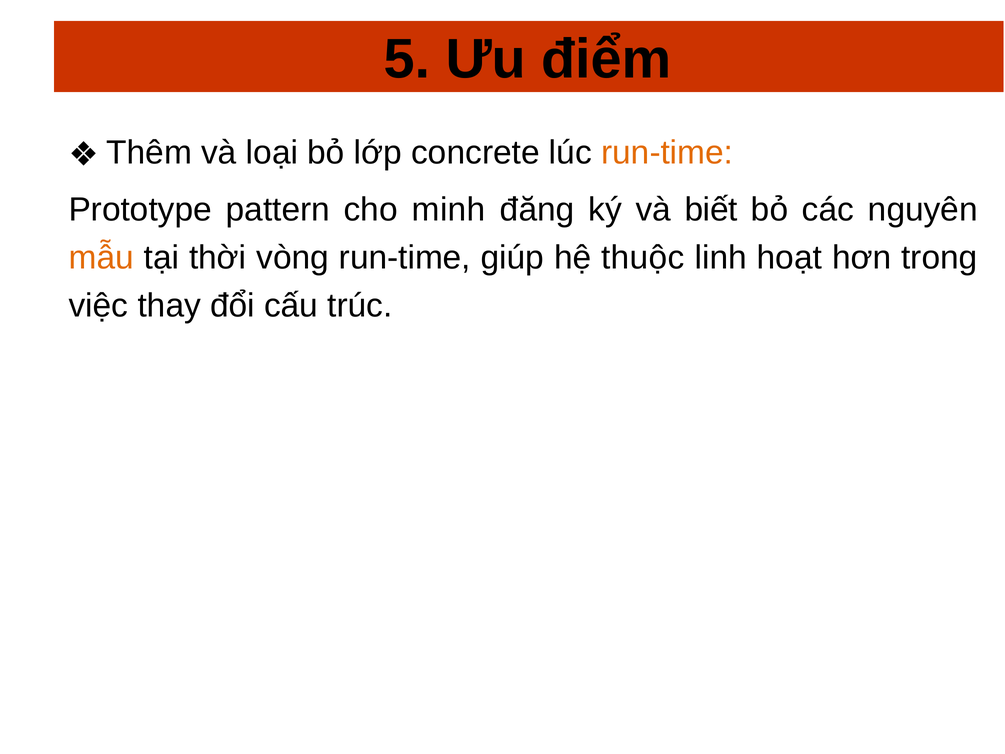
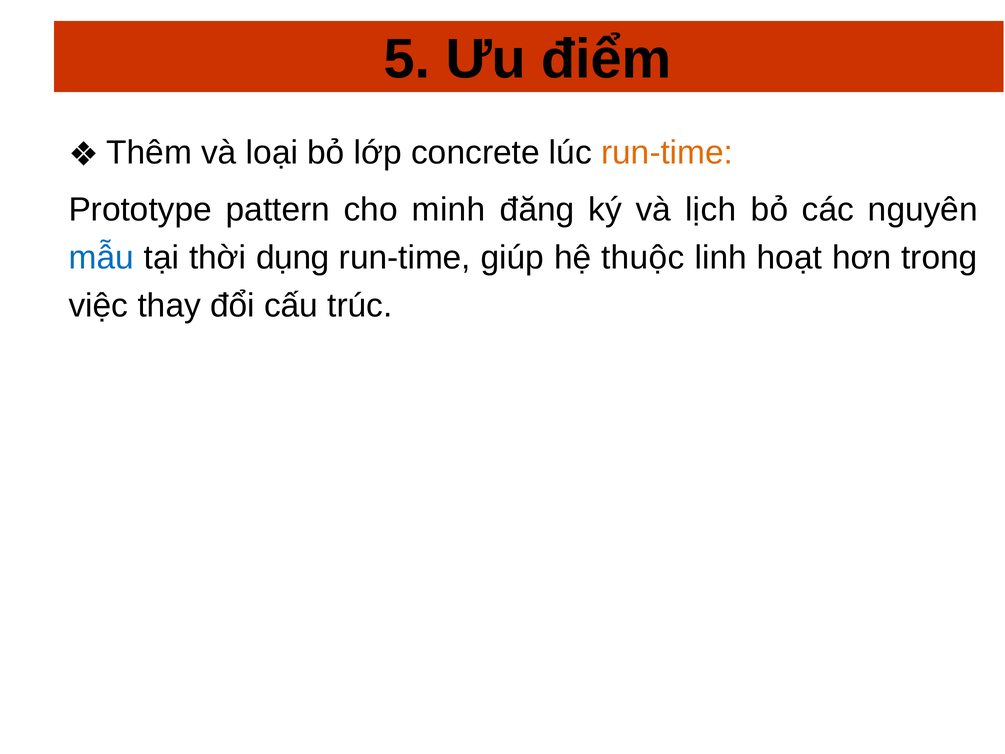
biết: biết -> lịch
mẫu colour: orange -> blue
vòng: vòng -> dụng
